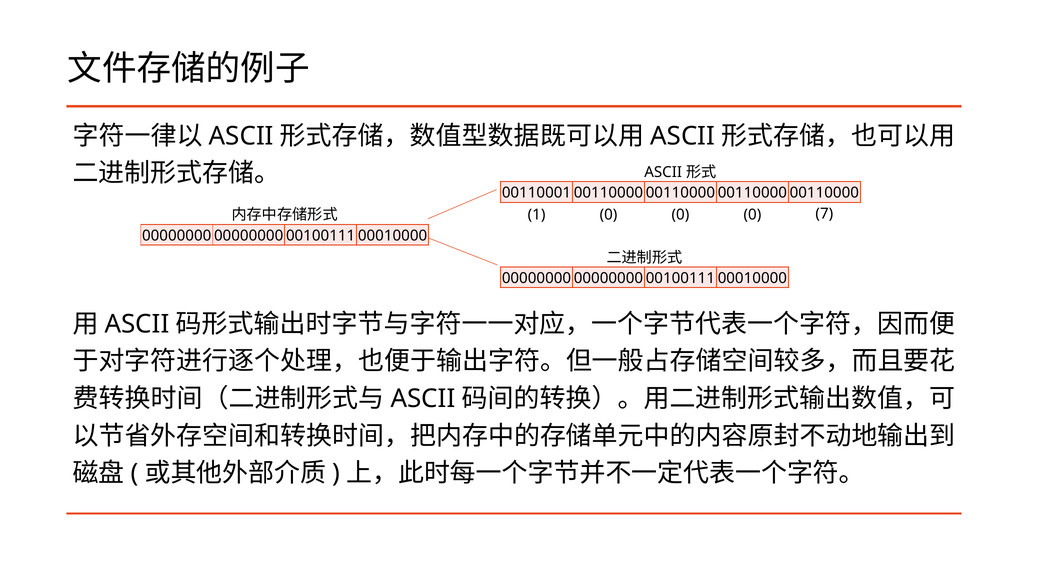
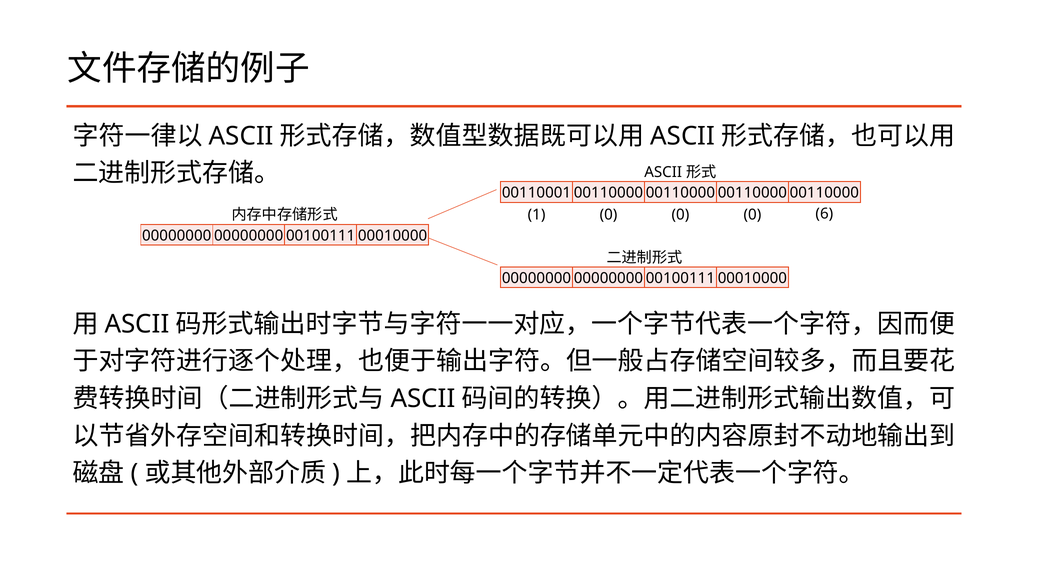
7: 7 -> 6
